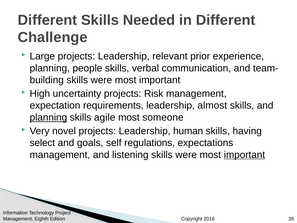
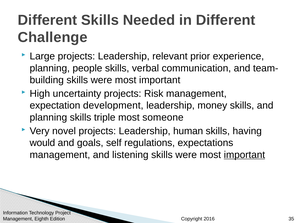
requirements: requirements -> development
almost: almost -> money
planning at (48, 117) underline: present -> none
agile: agile -> triple
select: select -> would
